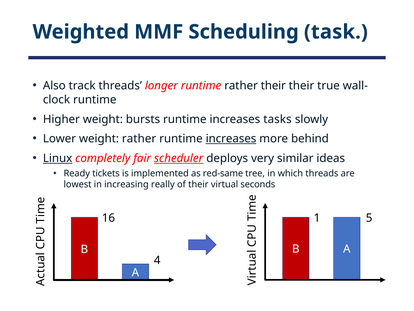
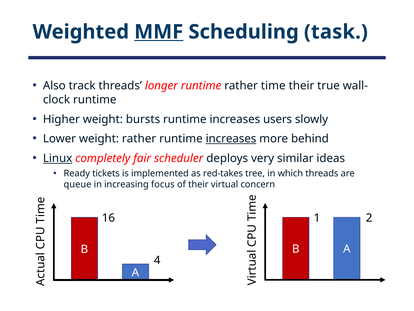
MMF underline: none -> present
rather their: their -> time
tasks: tasks -> users
scheduler underline: present -> none
red-same: red-same -> red-takes
lowest: lowest -> queue
really: really -> focus
seconds: seconds -> concern
5: 5 -> 2
